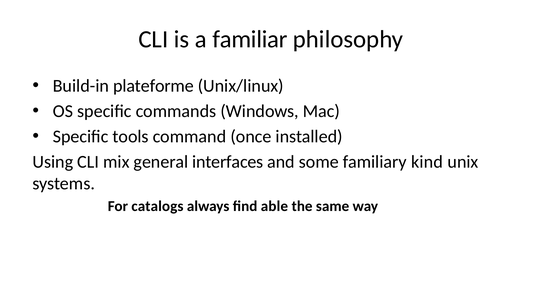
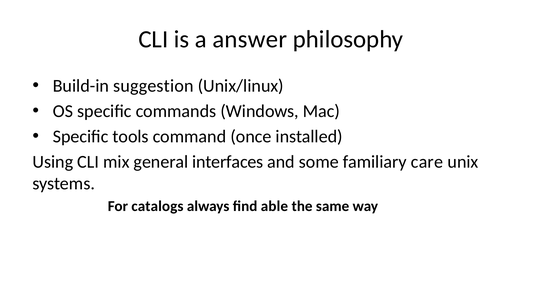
familiar: familiar -> answer
plateforme: plateforme -> suggestion
kind: kind -> care
